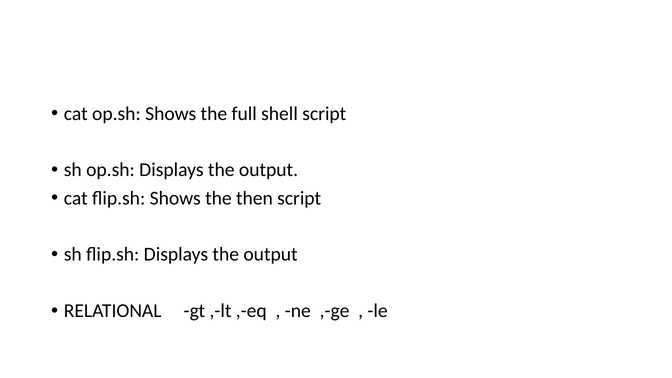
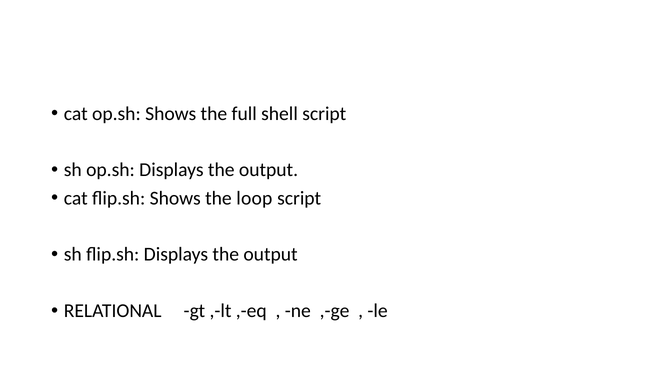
then: then -> loop
